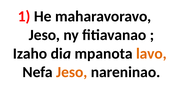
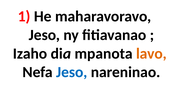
Jeso at (72, 72) colour: orange -> blue
